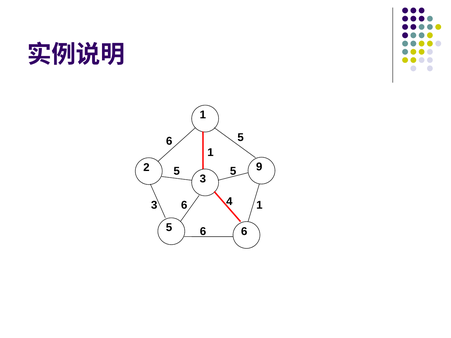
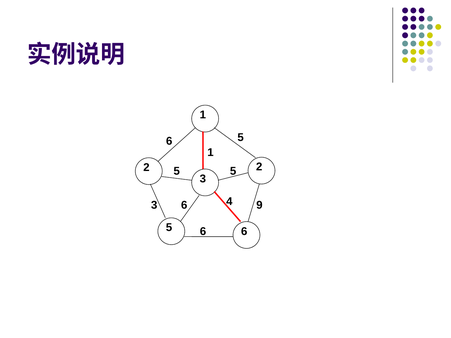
2 9: 9 -> 2
4 1: 1 -> 9
